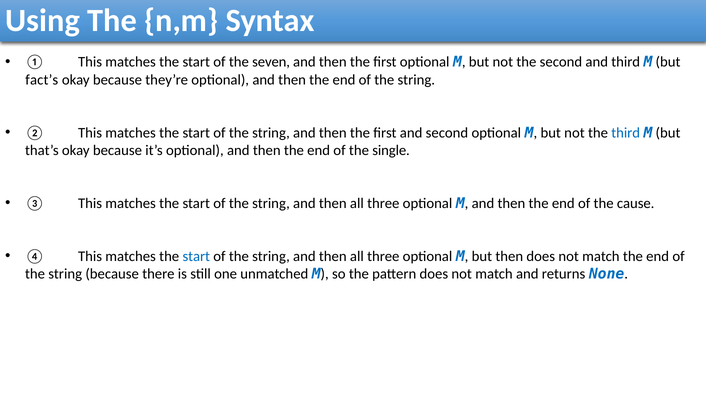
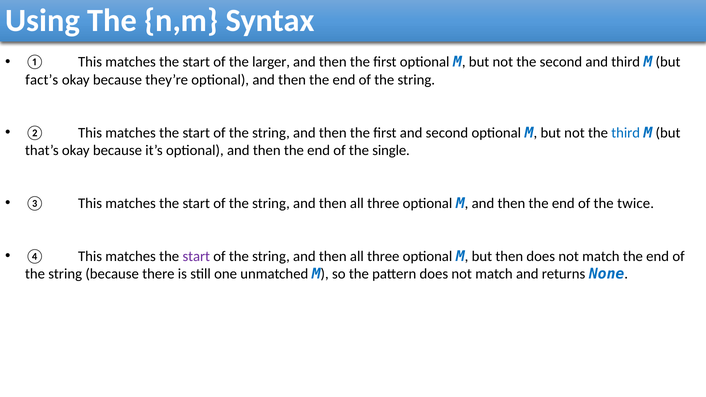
seven: seven -> larger
cause: cause -> twice
start at (196, 256) colour: blue -> purple
